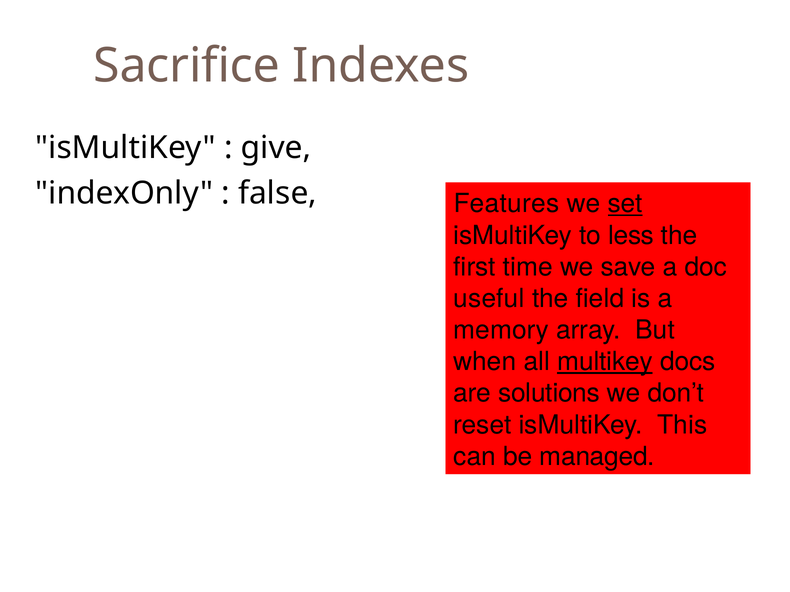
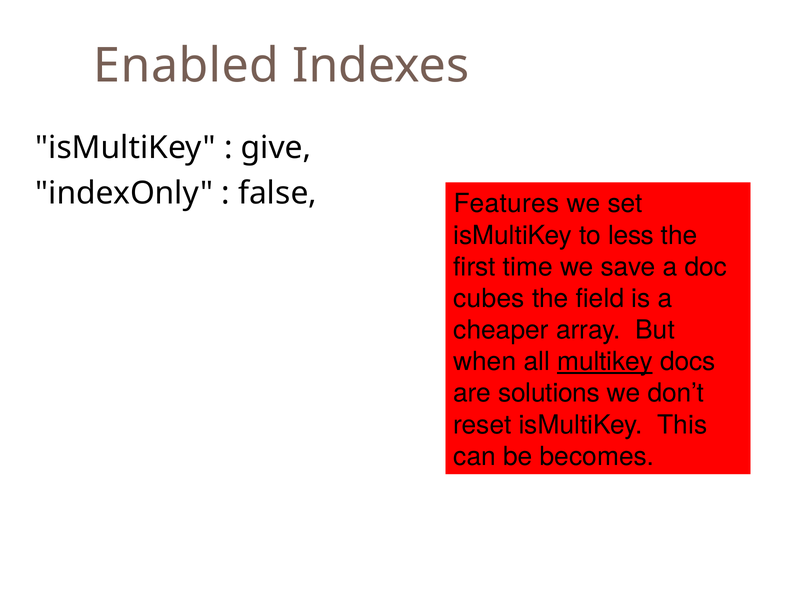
Sacrifice: Sacrifice -> Enabled
set underline: present -> none
useful: useful -> cubes
memory: memory -> cheaper
managed: managed -> becomes
